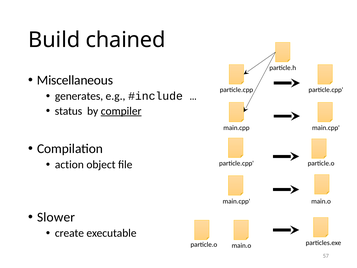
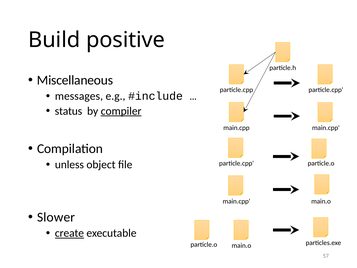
chained: chained -> positive
generates: generates -> messages
action: action -> unless
create underline: none -> present
